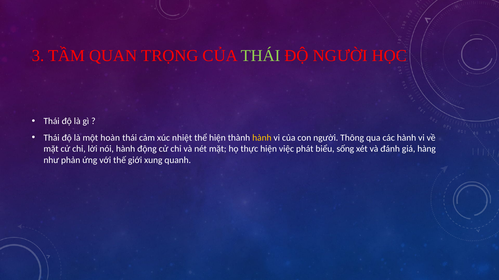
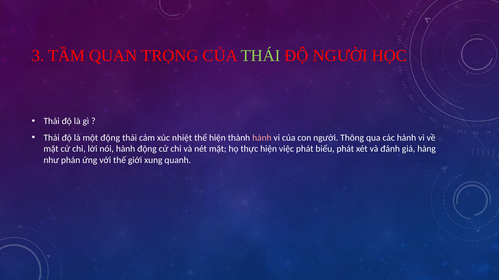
một hoàn: hoàn -> động
hành at (262, 138) colour: yellow -> pink
biểu sống: sống -> phát
